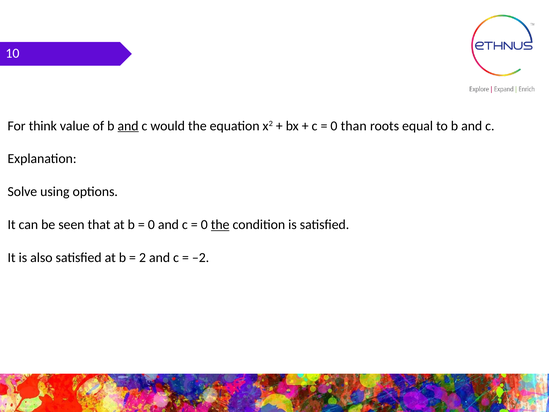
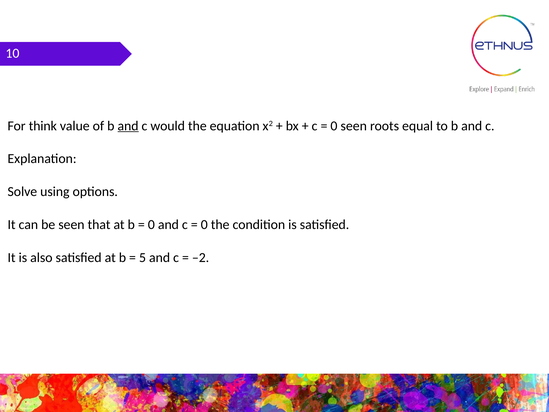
0 than: than -> seen
the at (220, 225) underline: present -> none
2: 2 -> 5
